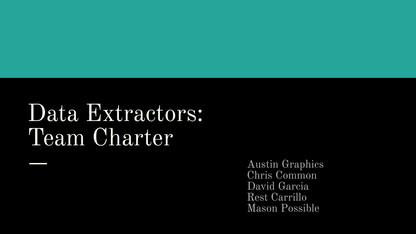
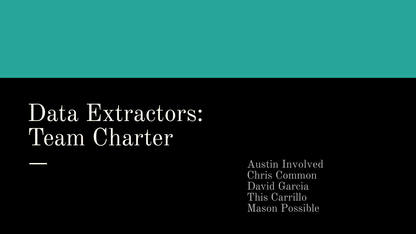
Graphics: Graphics -> Involved
Rest: Rest -> This
